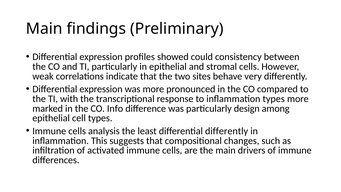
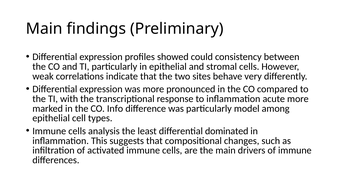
inflammation types: types -> acute
design: design -> model
differential differently: differently -> dominated
